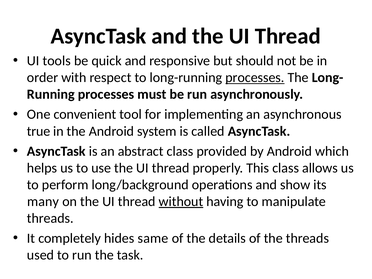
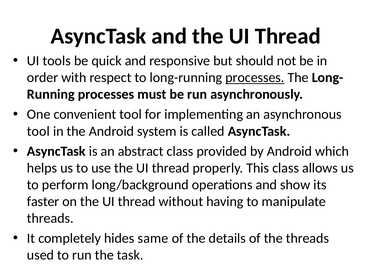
true at (39, 131): true -> tool
many: many -> faster
without underline: present -> none
